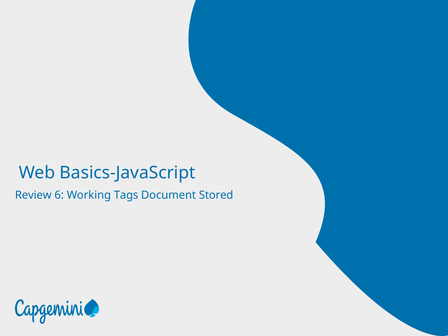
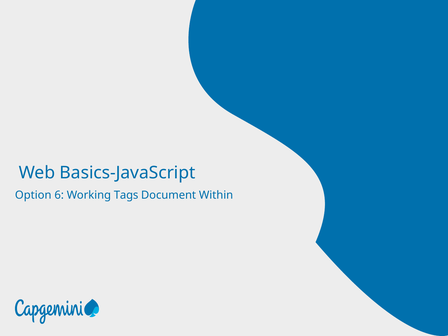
Review: Review -> Option
Stored: Stored -> Within
